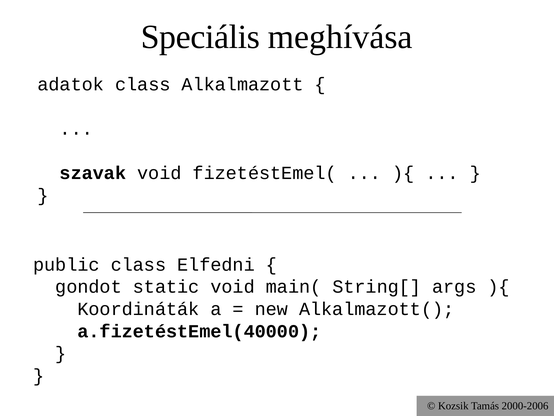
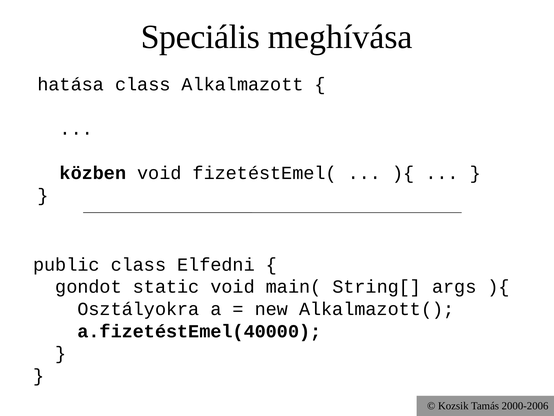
adatok: adatok -> hatása
szavak: szavak -> közben
Koordináták: Koordináták -> Osztályokra
